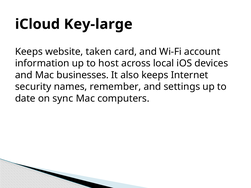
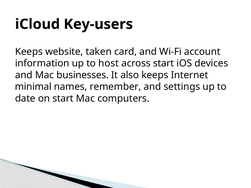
Key-large: Key-large -> Key-users
across local: local -> start
security: security -> minimal
on sync: sync -> start
